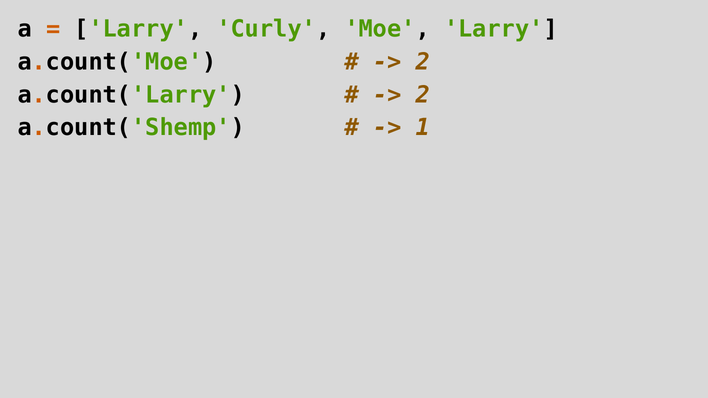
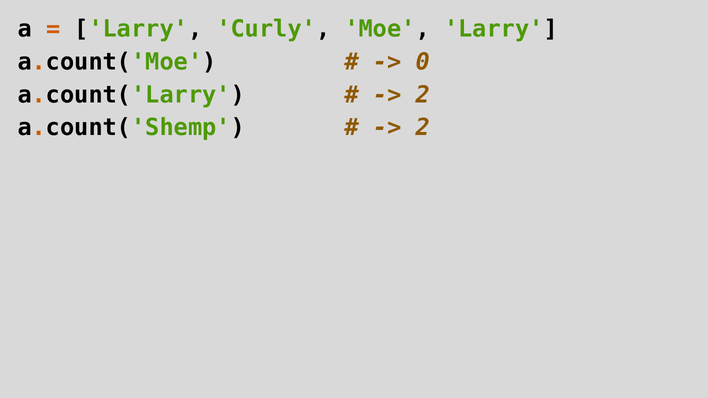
2 at (423, 62): 2 -> 0
1 at (423, 128): 1 -> 2
